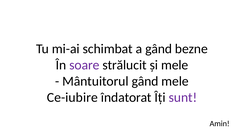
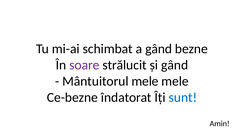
și mele: mele -> gând
Mântuitorul gând: gând -> mele
Ce-iubire: Ce-iubire -> Ce-bezne
sunt colour: purple -> blue
